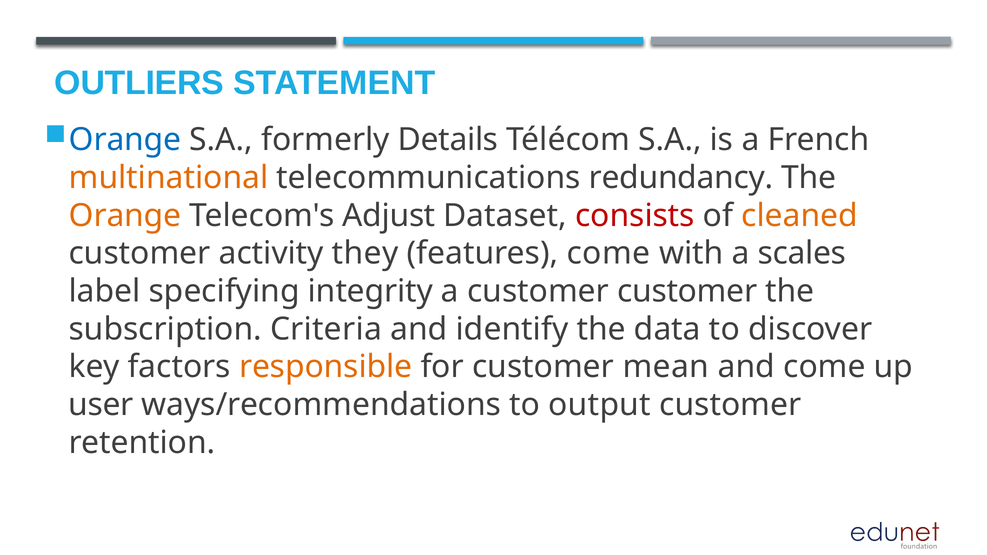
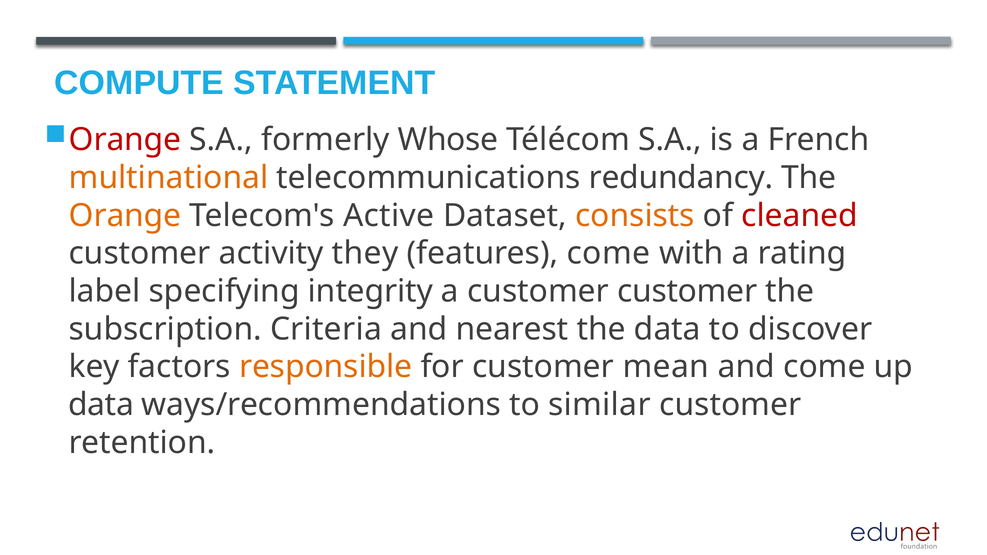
OUTLIERS: OUTLIERS -> COMPUTE
Orange at (125, 140) colour: blue -> red
Details: Details -> Whose
Adjust: Adjust -> Active
consists colour: red -> orange
cleaned colour: orange -> red
scales: scales -> rating
identify: identify -> nearest
user at (101, 405): user -> data
output: output -> similar
